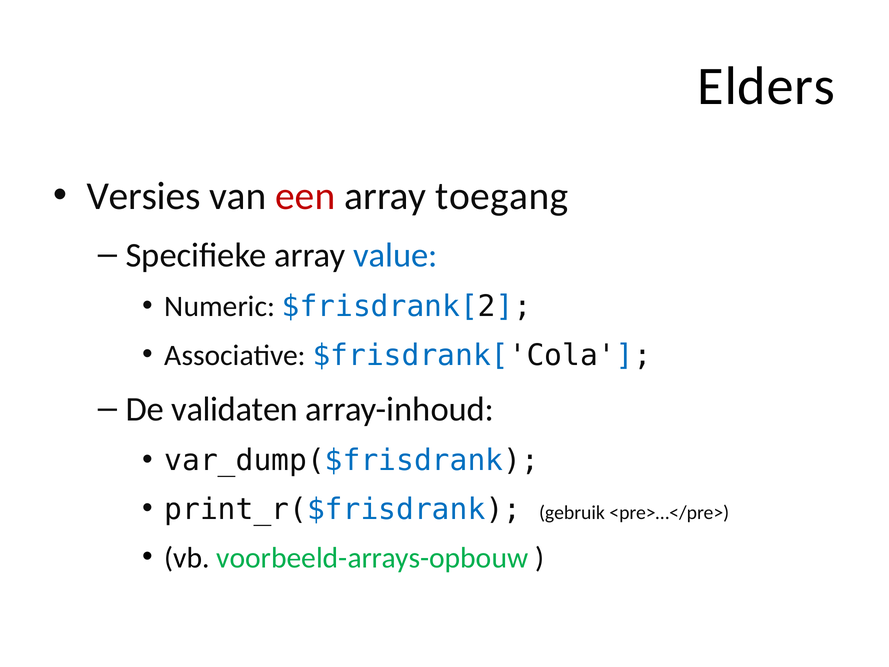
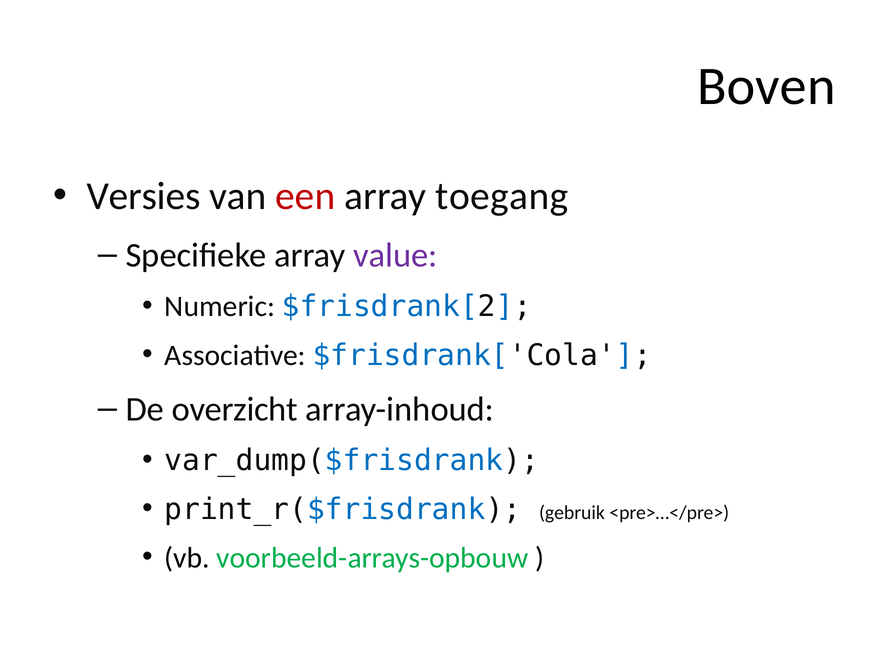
Elders: Elders -> Boven
value colour: blue -> purple
validaten: validaten -> overzicht
